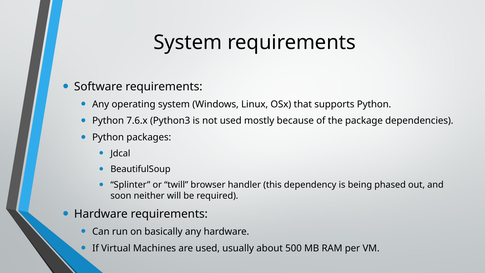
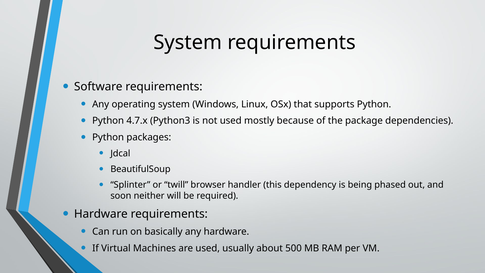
7.6.x: 7.6.x -> 4.7.x
